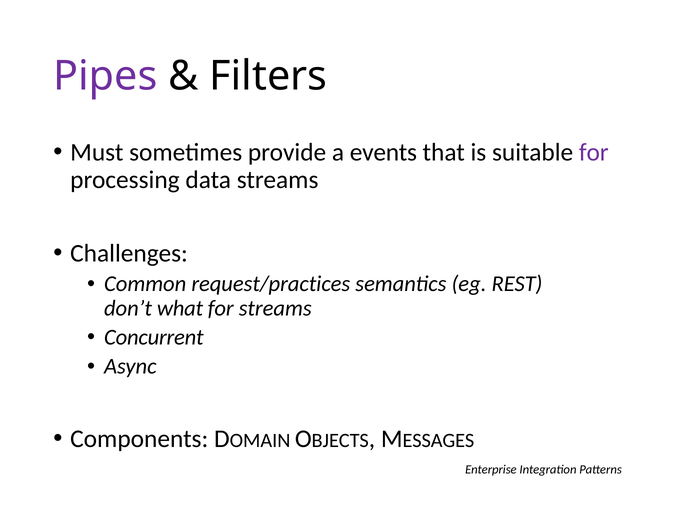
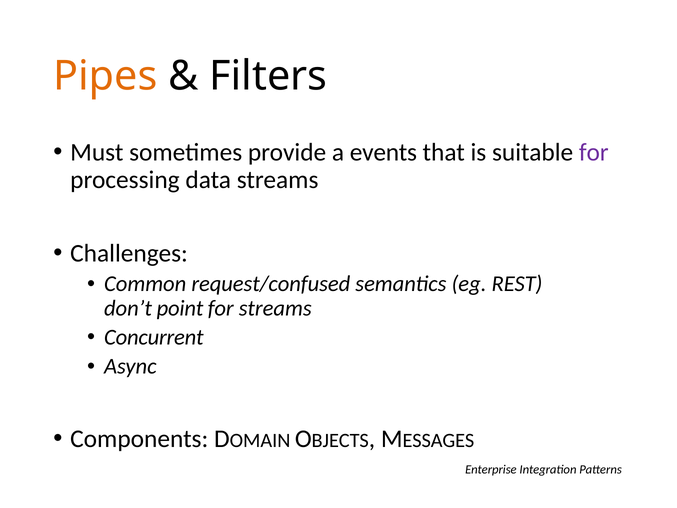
Pipes colour: purple -> orange
request/practices: request/practices -> request/confused
what: what -> point
